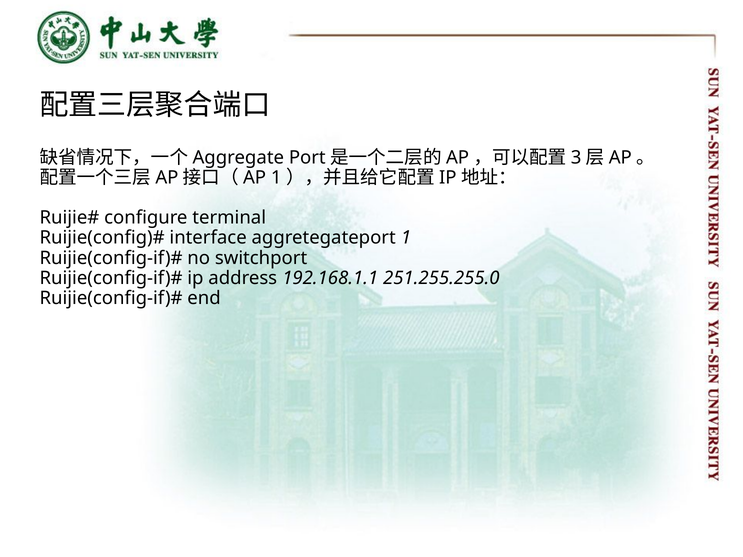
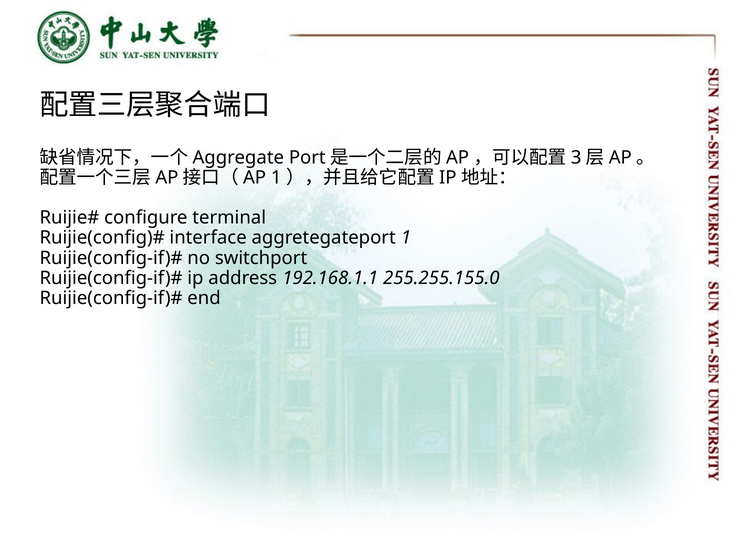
251.255.255.0: 251.255.255.0 -> 255.255.155.0
